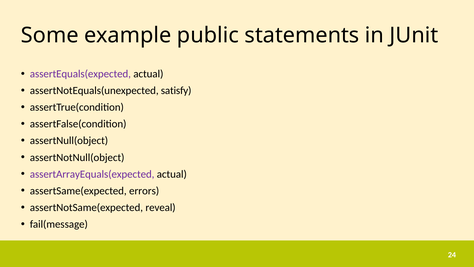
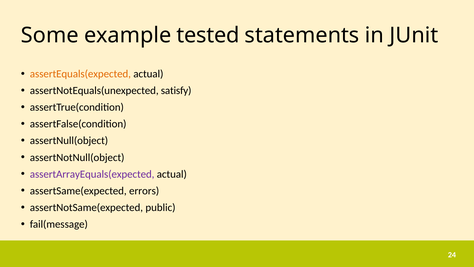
public: public -> tested
assertEquals(expected colour: purple -> orange
reveal: reveal -> public
